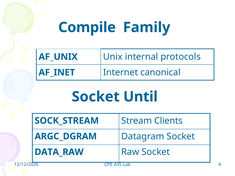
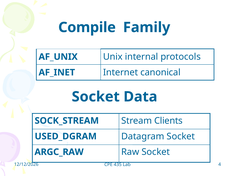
Until: Until -> Data
ARGC_DGRAM: ARGC_DGRAM -> USED_DGRAM
DATA_RAW: DATA_RAW -> ARGC_RAW
